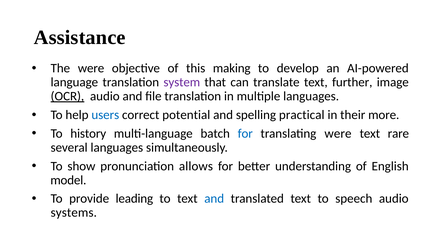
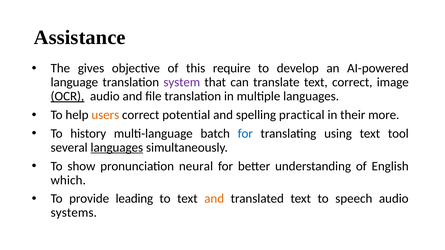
The were: were -> gives
making: making -> require
text further: further -> correct
users colour: blue -> orange
translating were: were -> using
rare: rare -> tool
languages at (117, 148) underline: none -> present
allows: allows -> neural
model: model -> which
and at (214, 199) colour: blue -> orange
